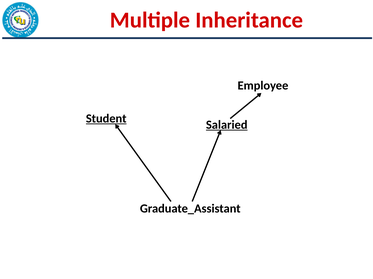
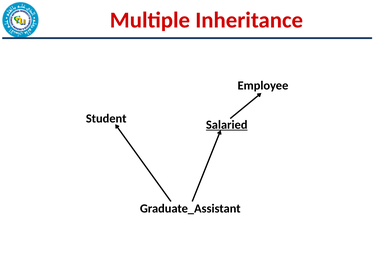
Student underline: present -> none
